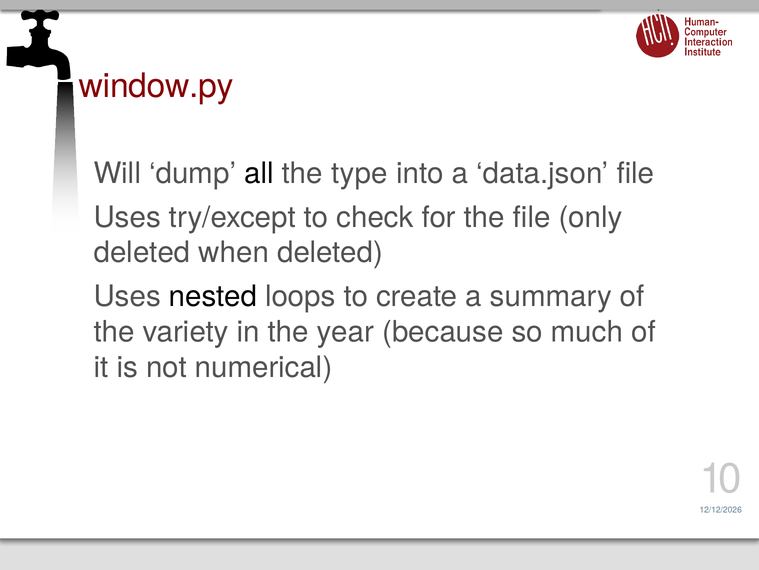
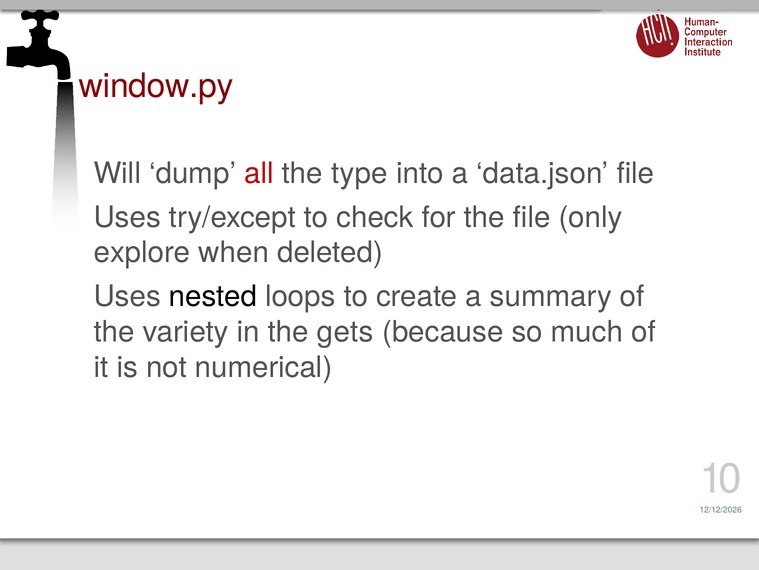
all colour: black -> red
deleted at (142, 252): deleted -> explore
year: year -> gets
